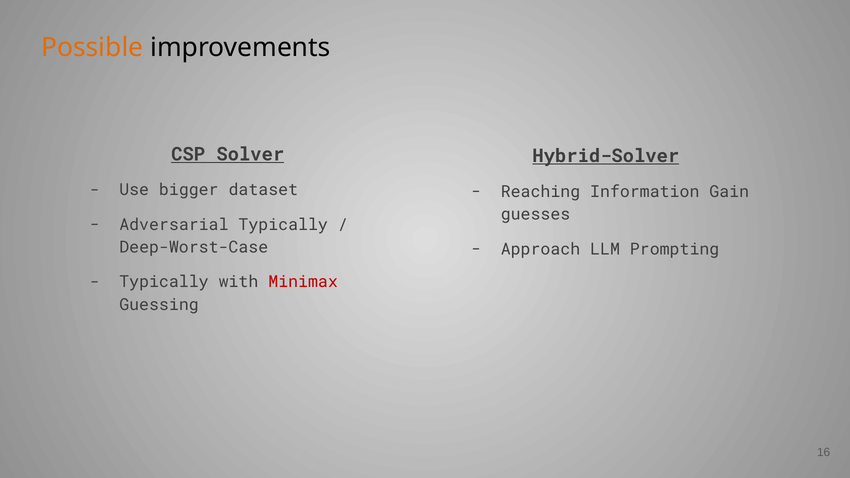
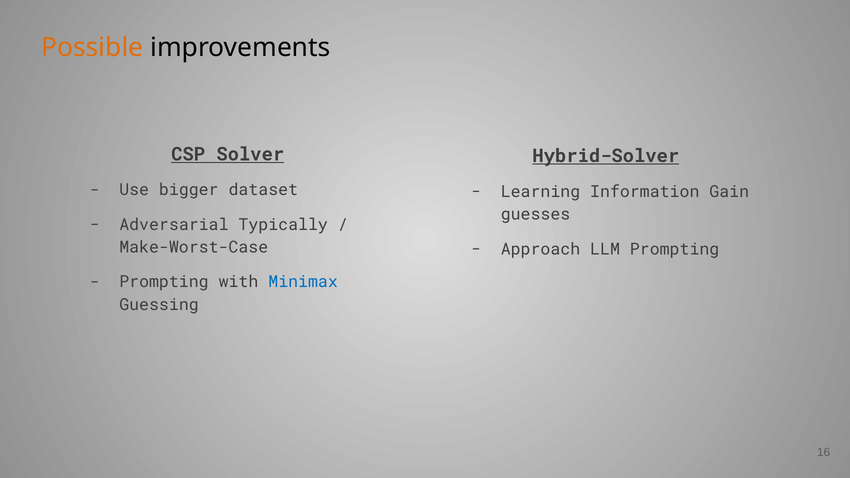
Reaching: Reaching -> Learning
Deep-Worst-Case: Deep-Worst-Case -> Make-Worst-Case
Typically at (164, 282): Typically -> Prompting
Minimax colour: red -> blue
